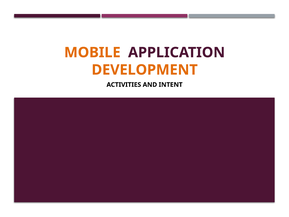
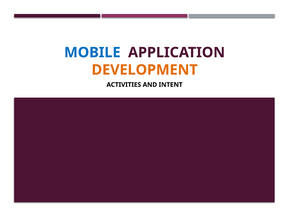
MOBILE colour: orange -> blue
